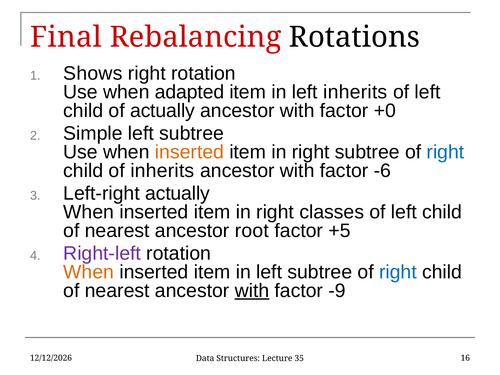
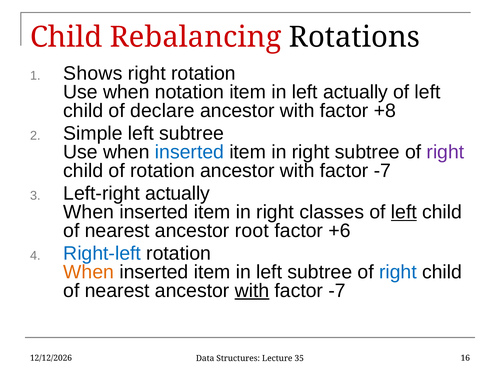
Final at (66, 37): Final -> Child
adapted: adapted -> notation
left inherits: inherits -> actually
of actually: actually -> declare
+0: +0 -> +8
inserted at (189, 152) colour: orange -> blue
right at (445, 152) colour: blue -> purple
of inherits: inherits -> rotation
-6 at (382, 171): -6 -> -7
left at (404, 212) underline: none -> present
+5: +5 -> +6
Right-left colour: purple -> blue
-9 at (337, 291): -9 -> -7
